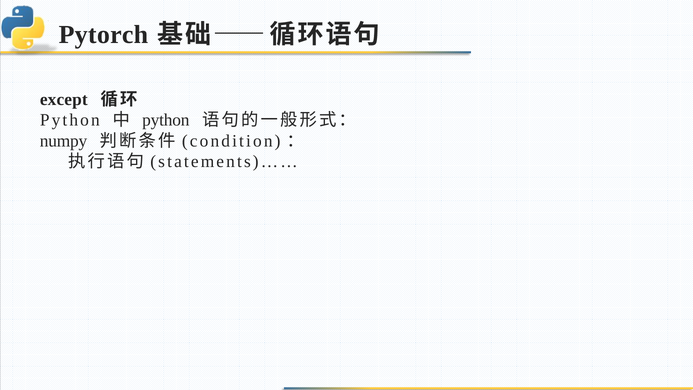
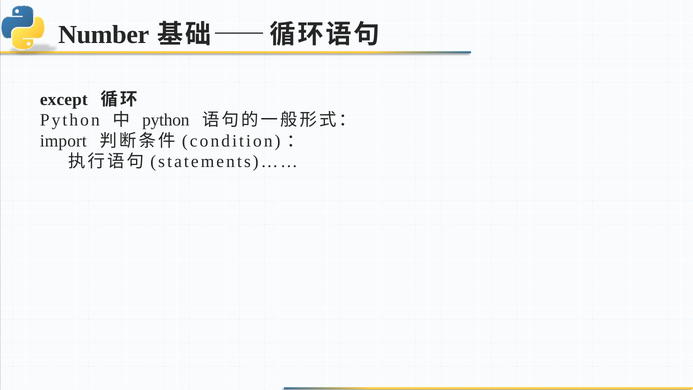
Pytorch: Pytorch -> Number
numpy: numpy -> import
